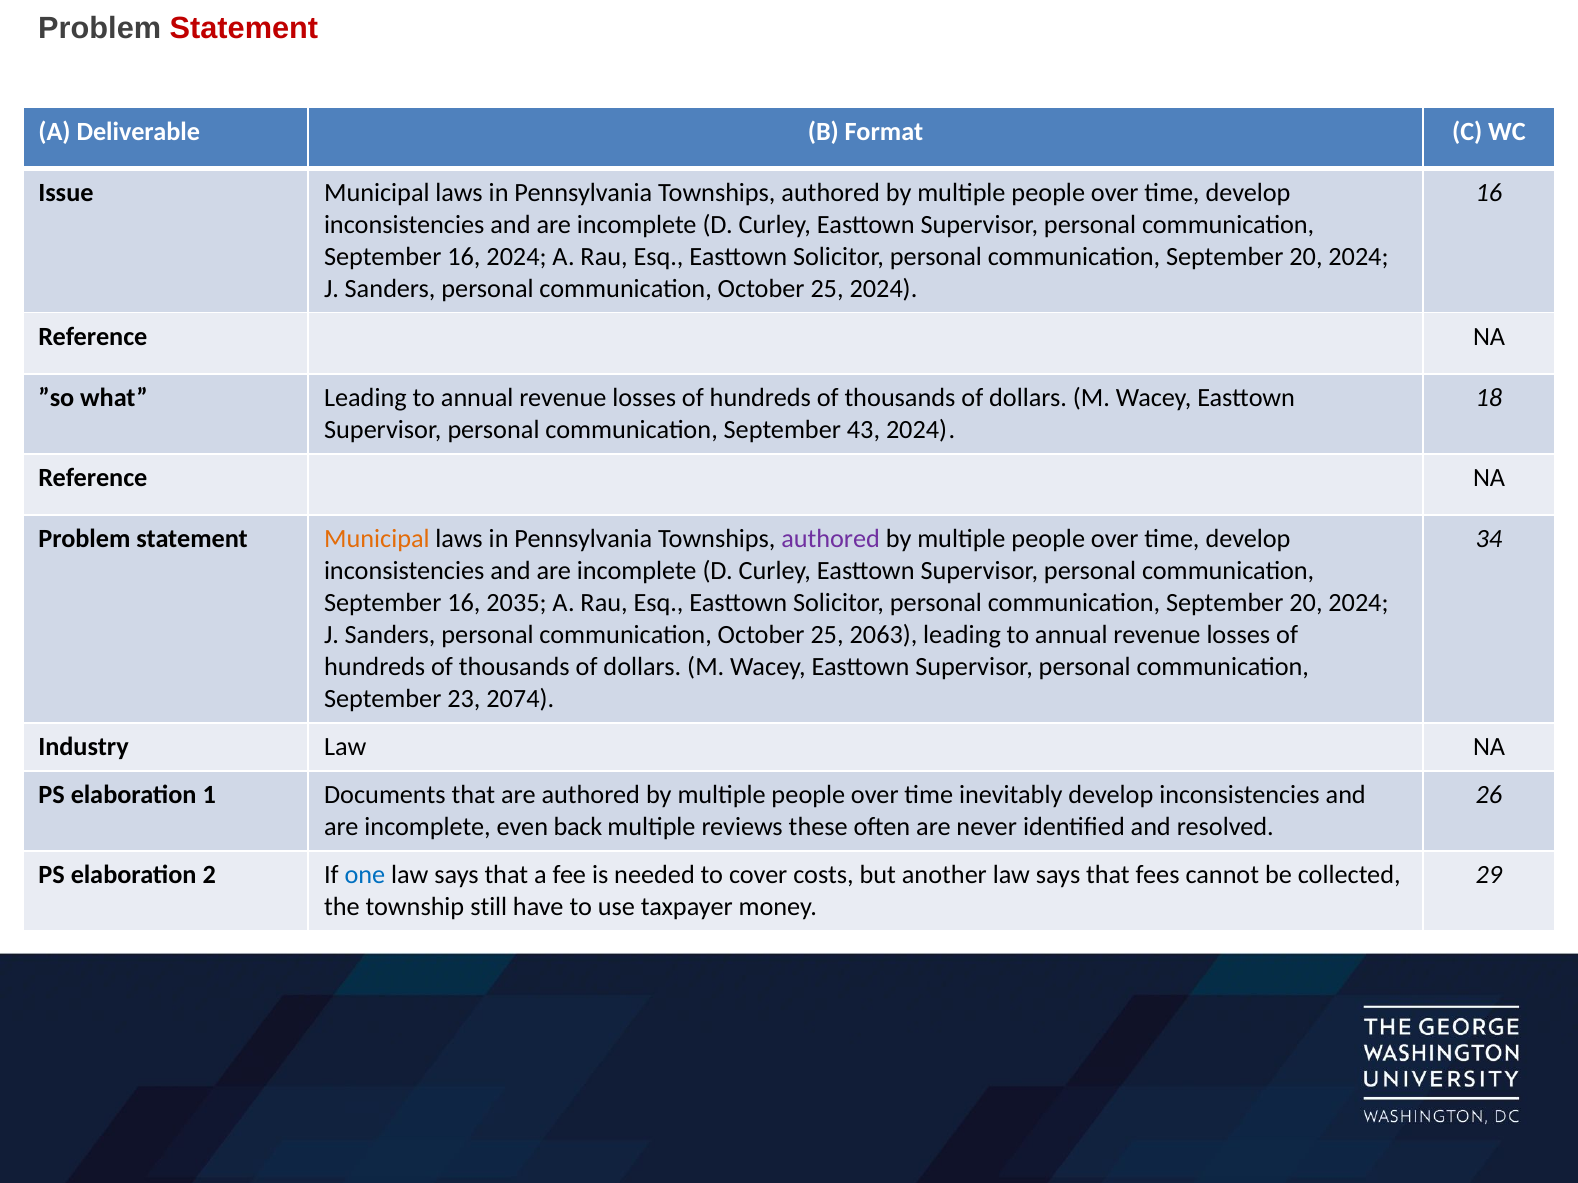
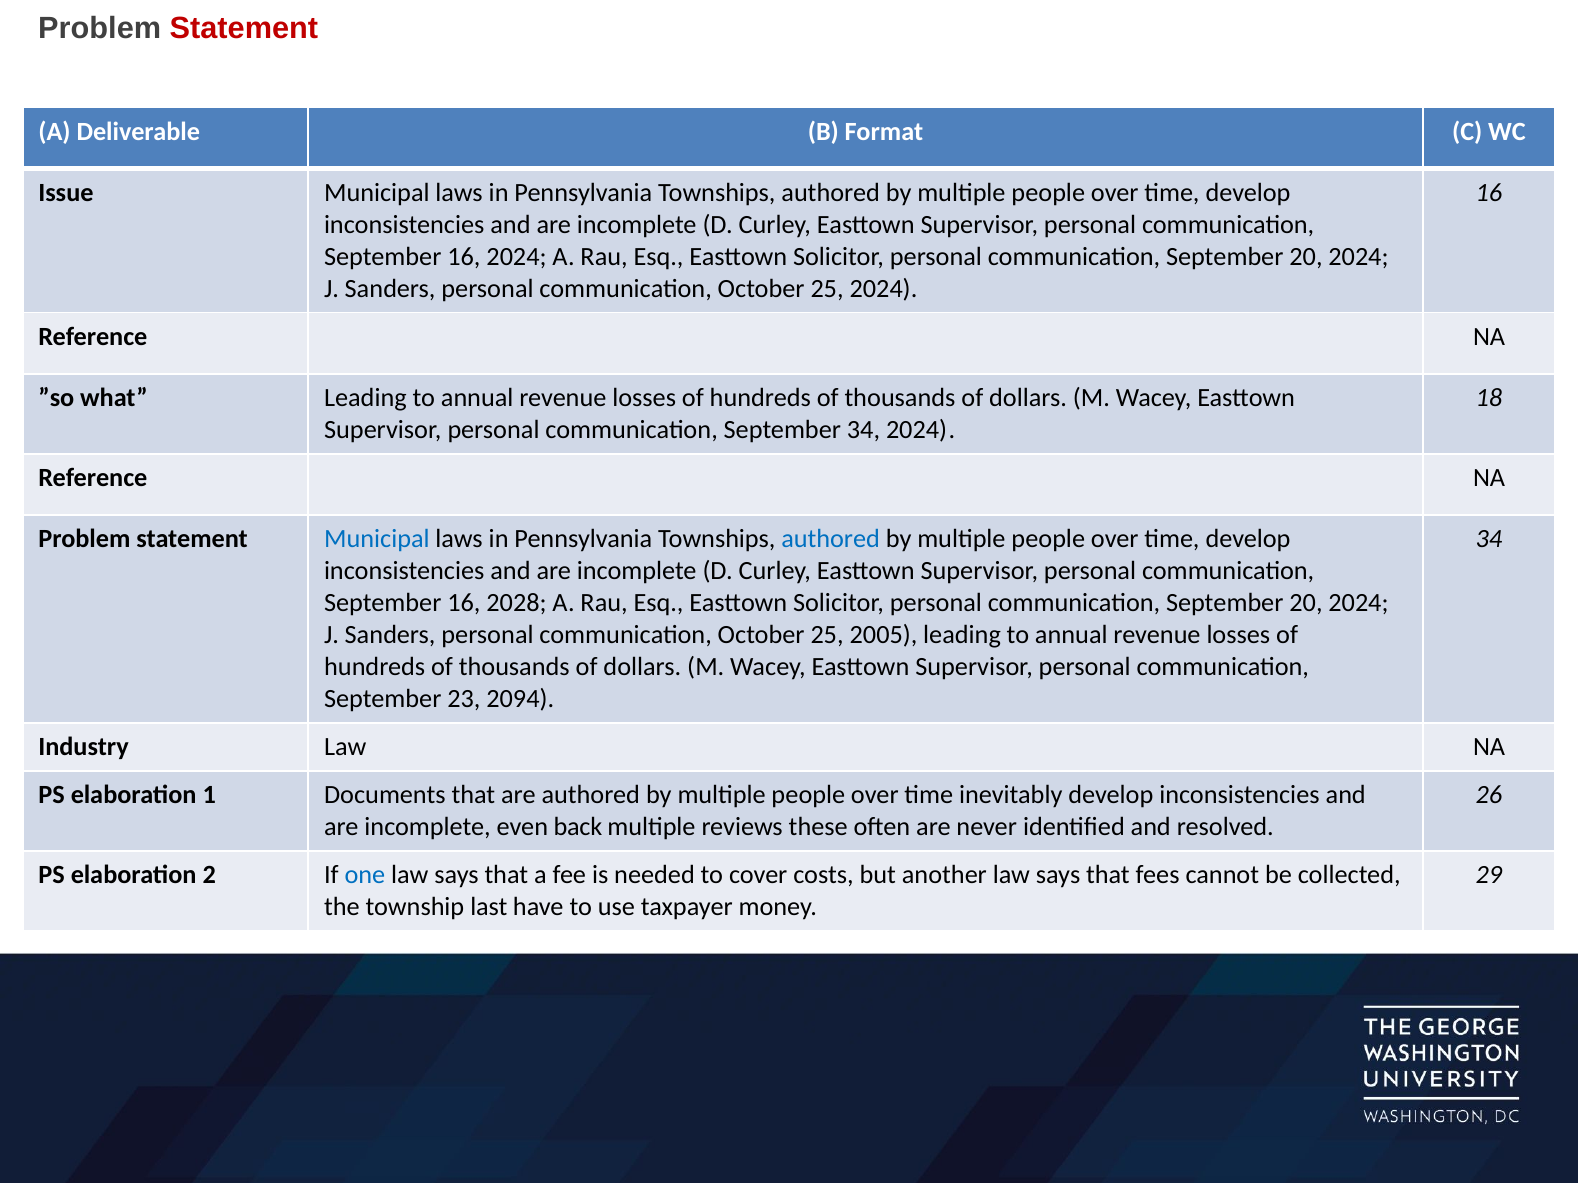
September 43: 43 -> 34
Municipal at (377, 539) colour: orange -> blue
authored at (831, 539) colour: purple -> blue
2035: 2035 -> 2028
2063: 2063 -> 2005
2074: 2074 -> 2094
still: still -> last
